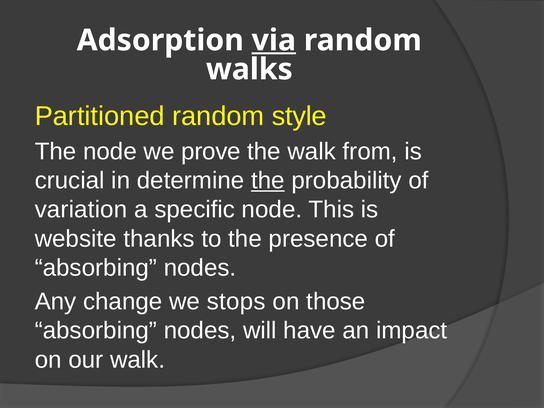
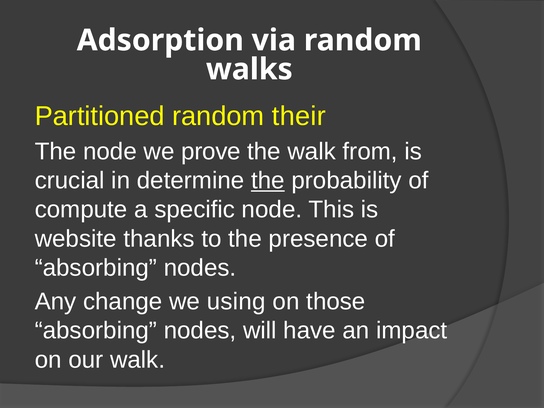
via underline: present -> none
style: style -> their
variation: variation -> compute
stops: stops -> using
